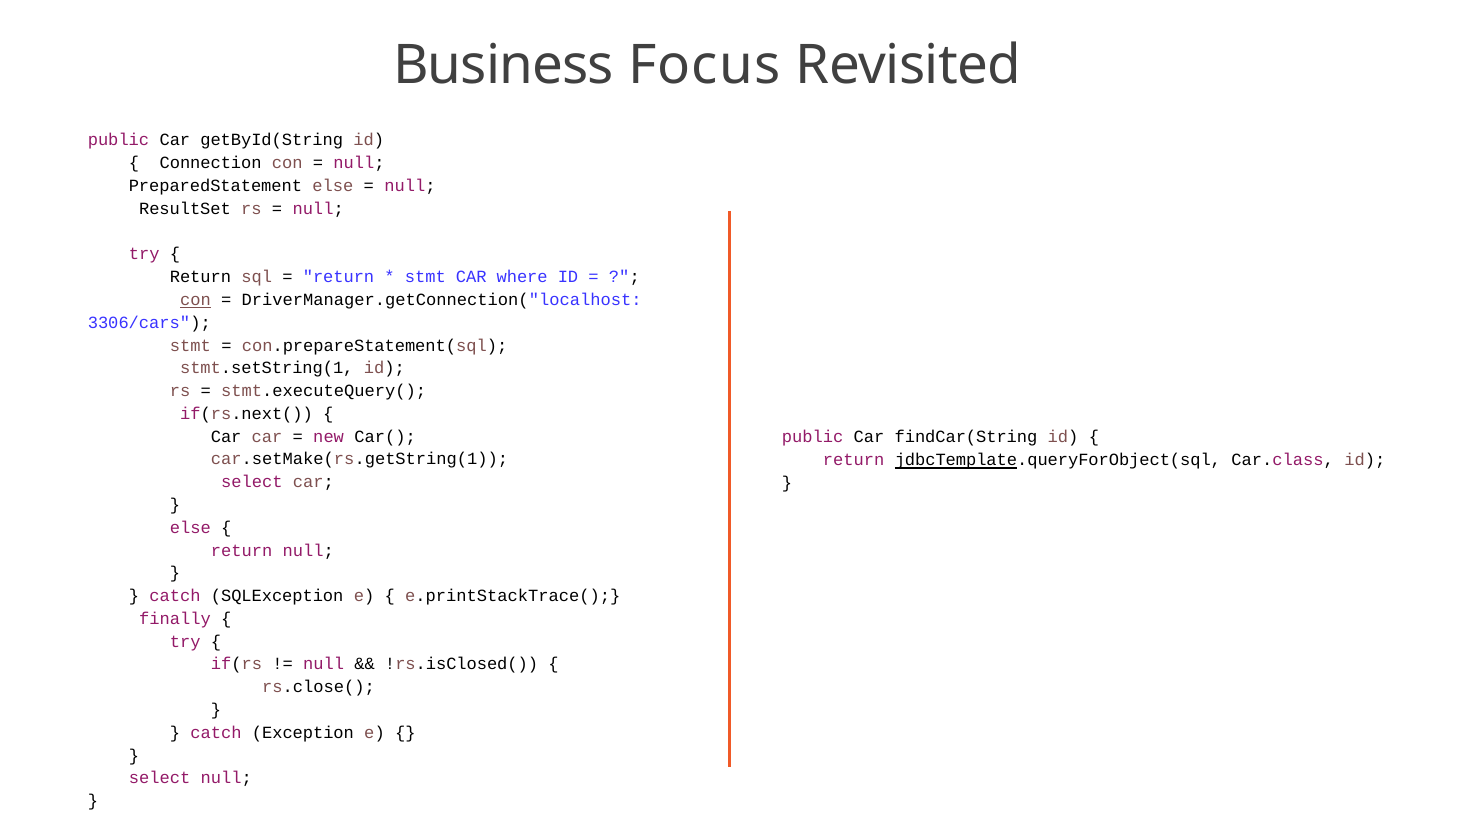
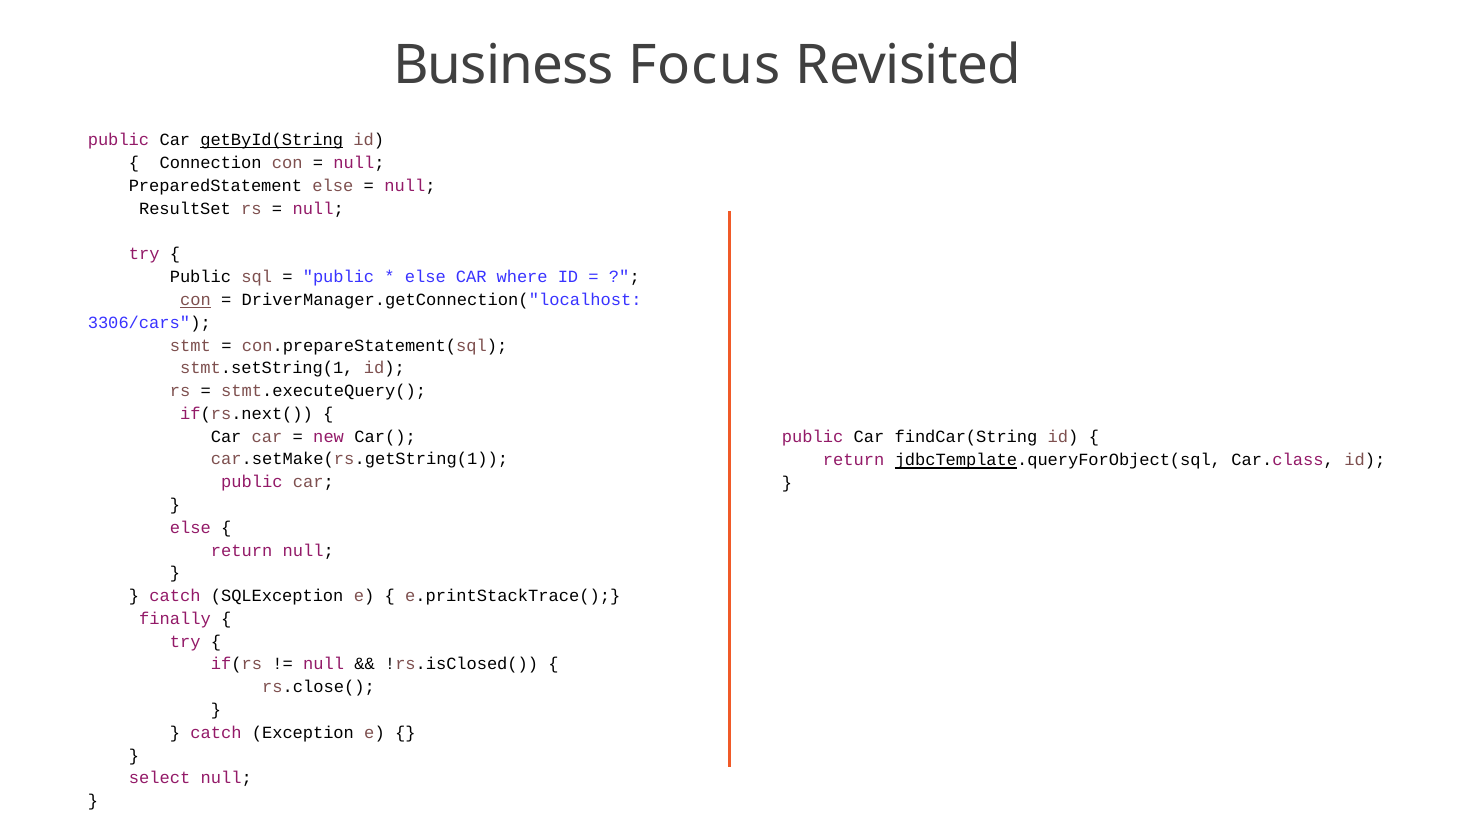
getById(String underline: none -> present
Return at (200, 277): Return -> Public
return at (339, 277): return -> public
stmt at (425, 277): stmt -> else
select at (252, 482): select -> public
